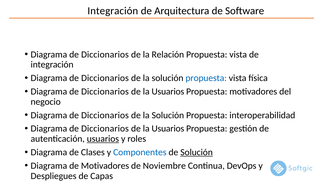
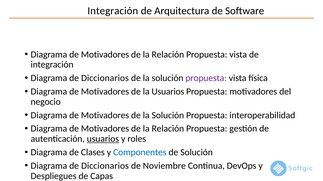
Diccionarios at (105, 55): Diccionarios -> Motivadores
propuesta at (206, 78) colour: blue -> purple
Diccionarios at (105, 92): Diccionarios -> Motivadores
Diccionarios at (105, 116): Diccionarios -> Motivadores
Diccionarios at (105, 129): Diccionarios -> Motivadores
Usuarios at (168, 129): Usuarios -> Relación
Solución at (197, 153) underline: present -> none
Motivadores at (105, 166): Motivadores -> Diccionarios
